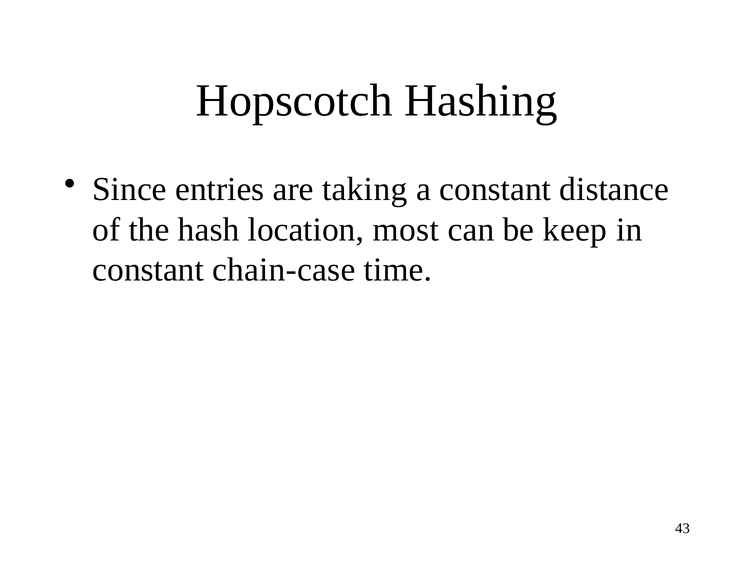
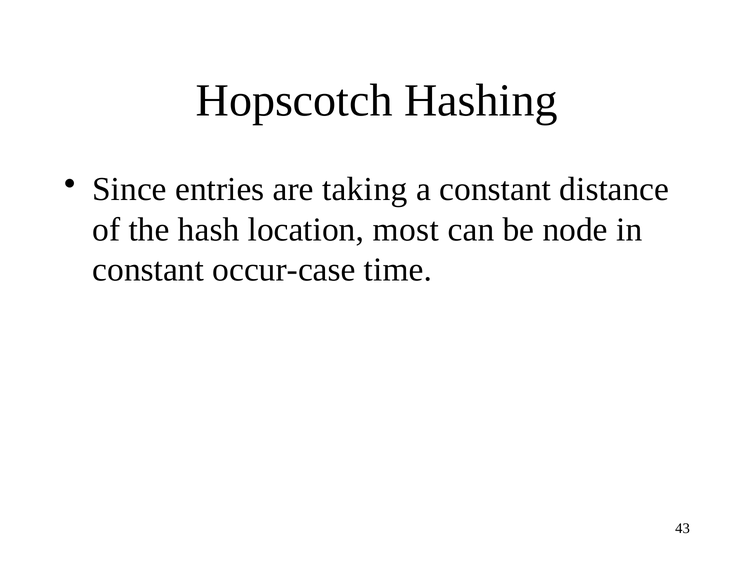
keep: keep -> node
chain-case: chain-case -> occur-case
